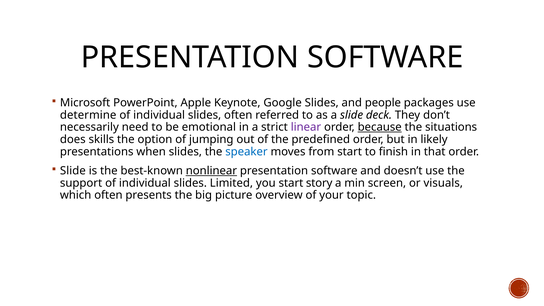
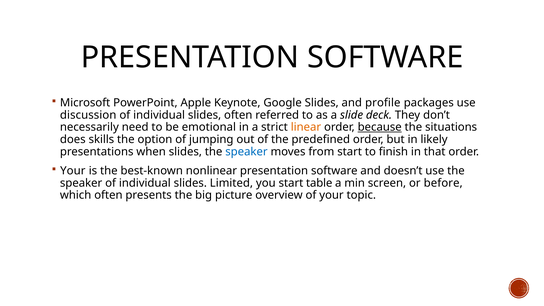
people: people -> profile
determine: determine -> discussion
linear colour: purple -> orange
Slide at (73, 171): Slide -> Your
nonlinear underline: present -> none
support at (81, 183): support -> speaker
story: story -> table
visuals: visuals -> before
